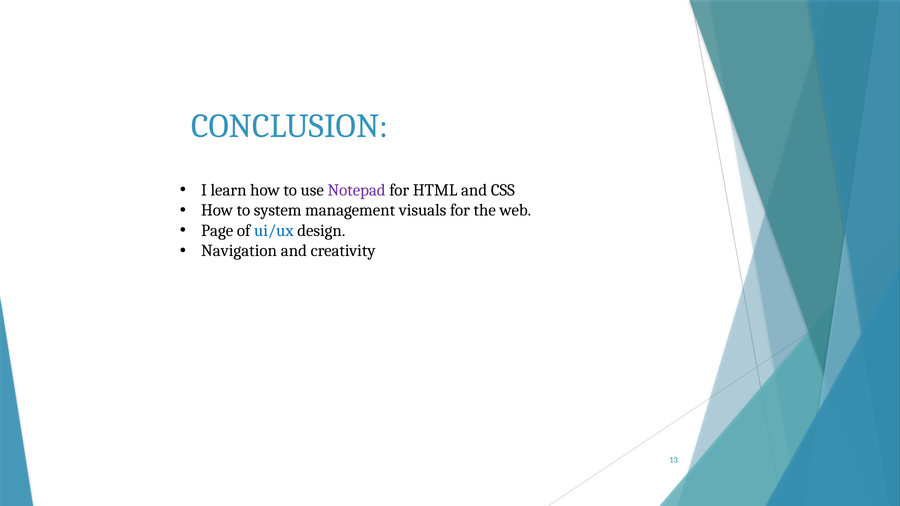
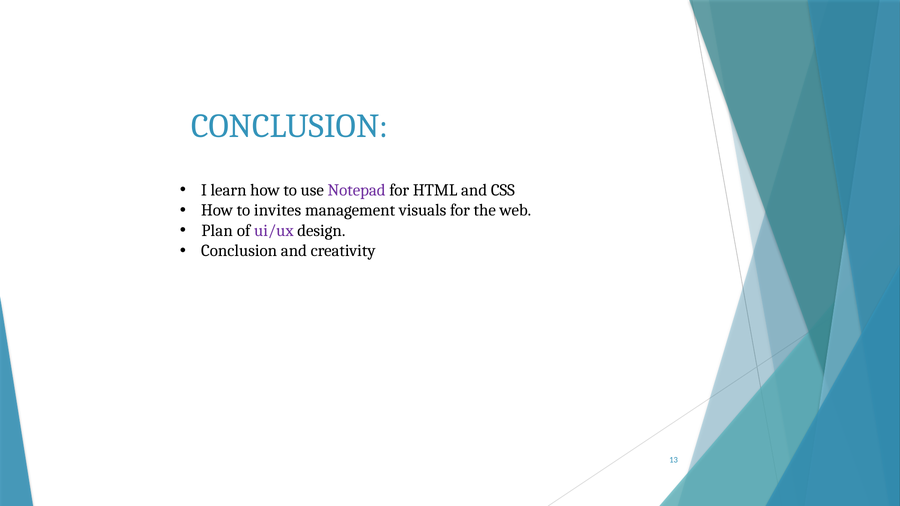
system: system -> invites
Page: Page -> Plan
ui/ux colour: blue -> purple
Navigation at (239, 251): Navigation -> Conclusion
